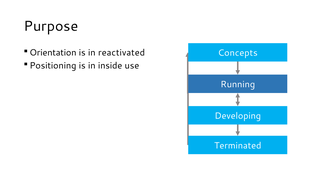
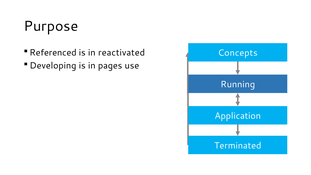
Orientation: Orientation -> Referenced
Positioning: Positioning -> Developing
inside: inside -> pages
Developing: Developing -> Application
